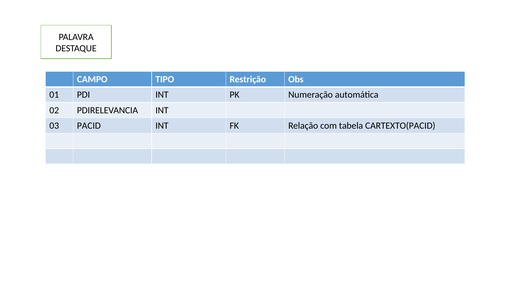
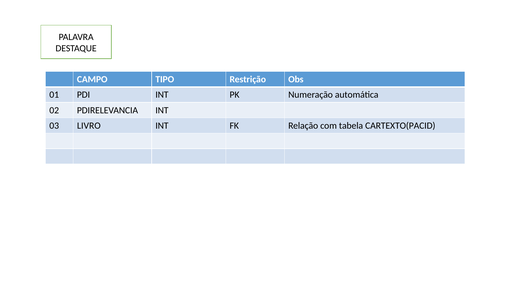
PACID: PACID -> LIVRO
